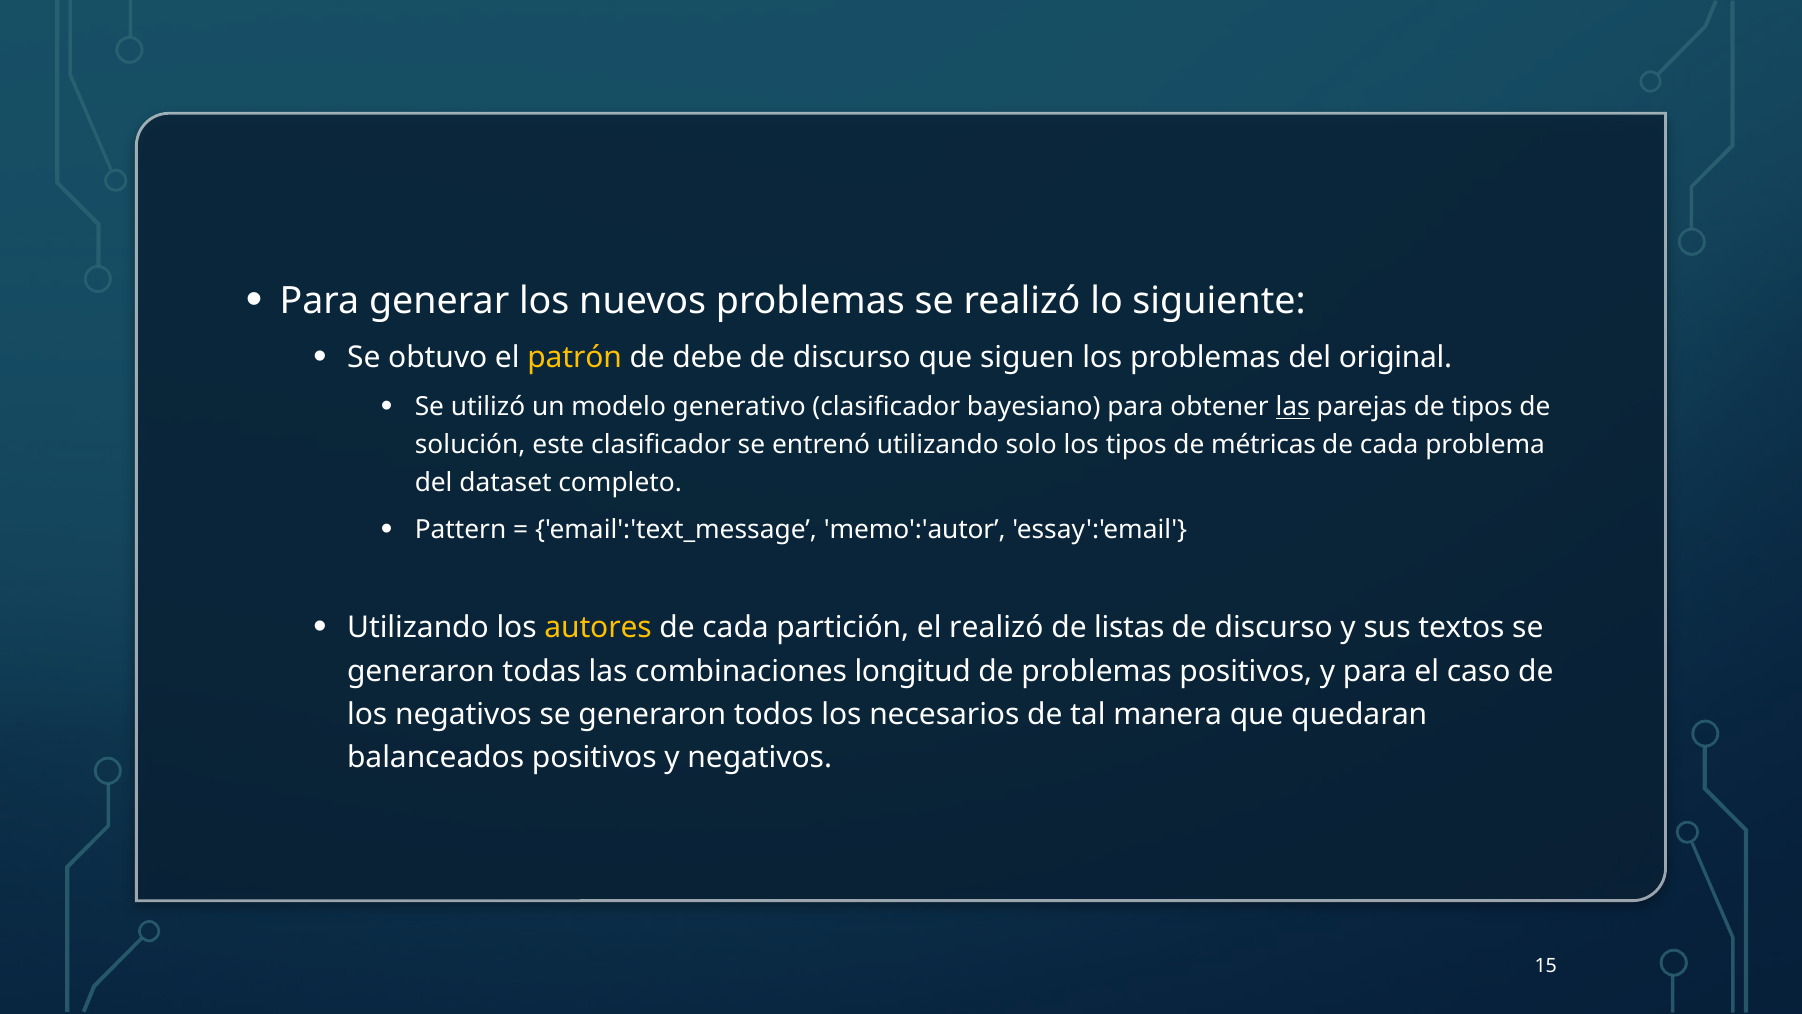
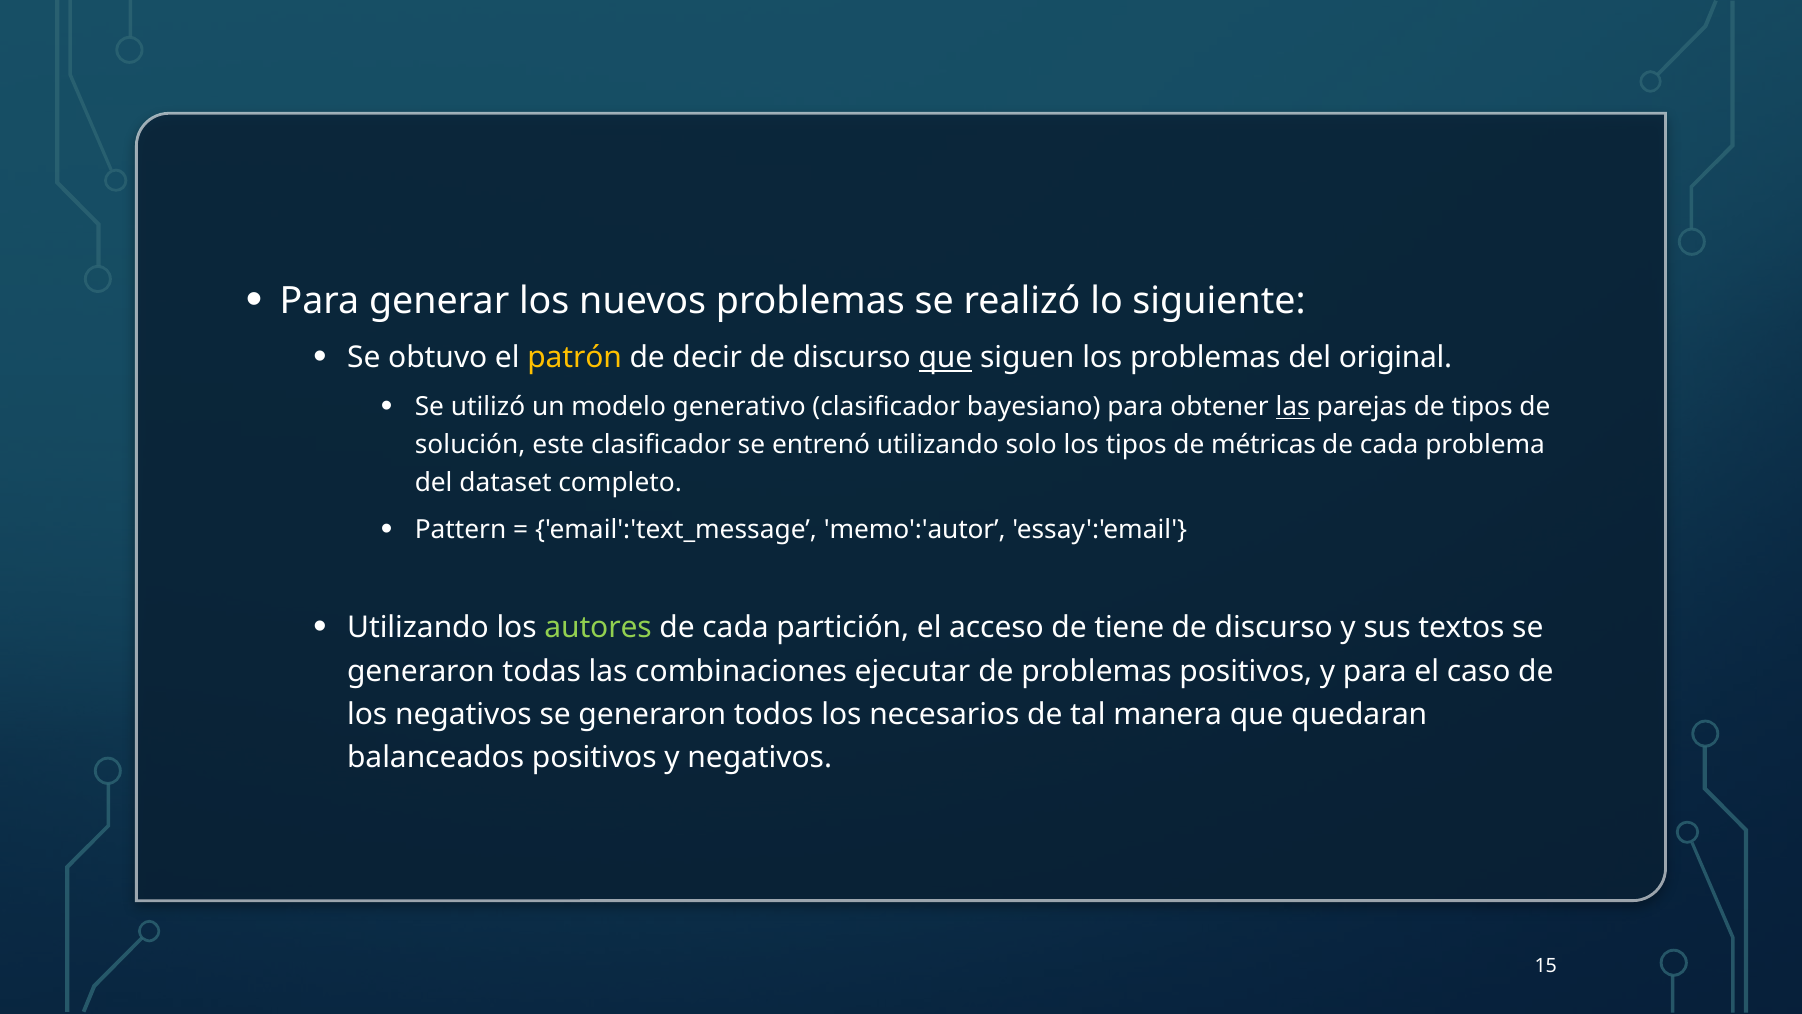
debe: debe -> decir
que at (945, 358) underline: none -> present
autores colour: yellow -> light green
el realizó: realizó -> acceso
listas: listas -> tiene
longitud: longitud -> ejecutar
